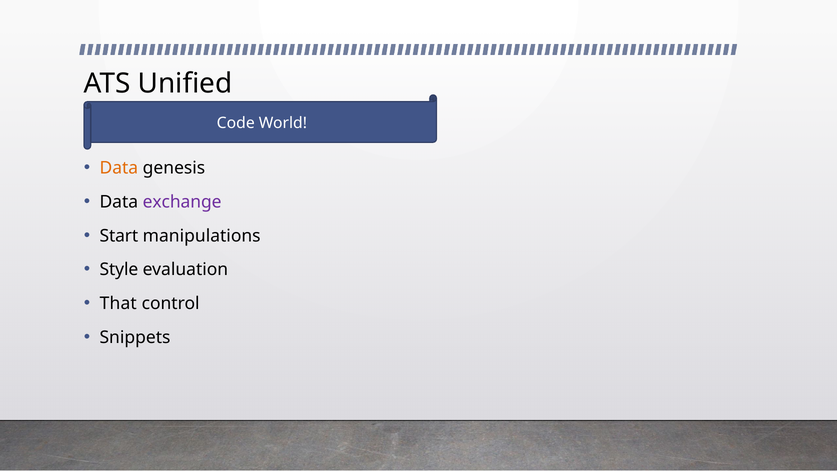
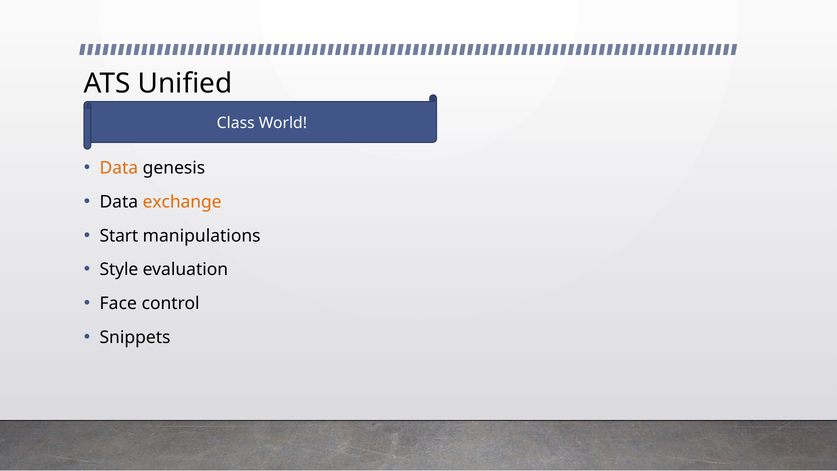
Code: Code -> Class
exchange colour: purple -> orange
That: That -> Face
